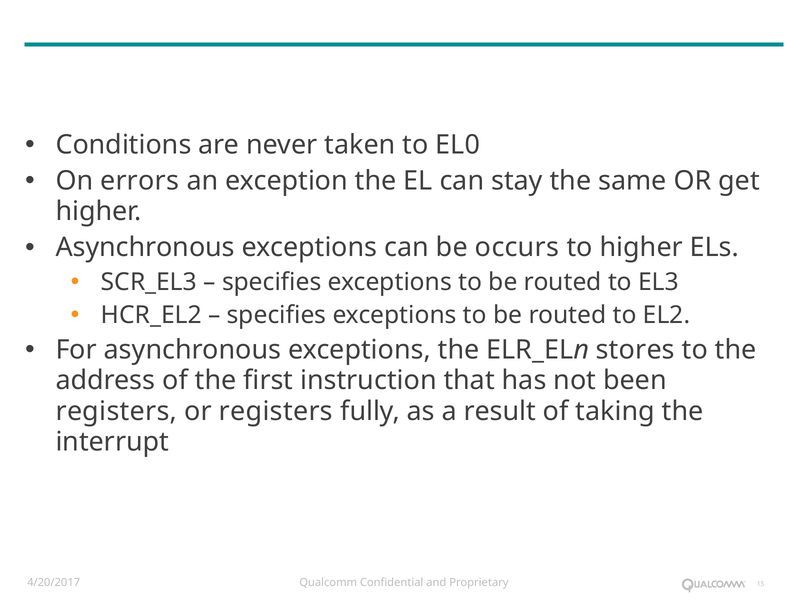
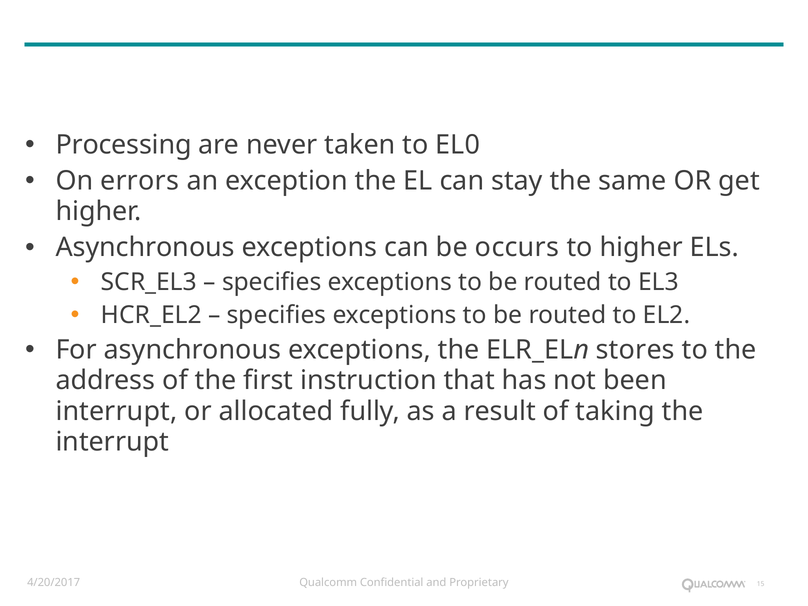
Conditions: Conditions -> Processing
registers at (116, 411): registers -> interrupt
or registers: registers -> allocated
